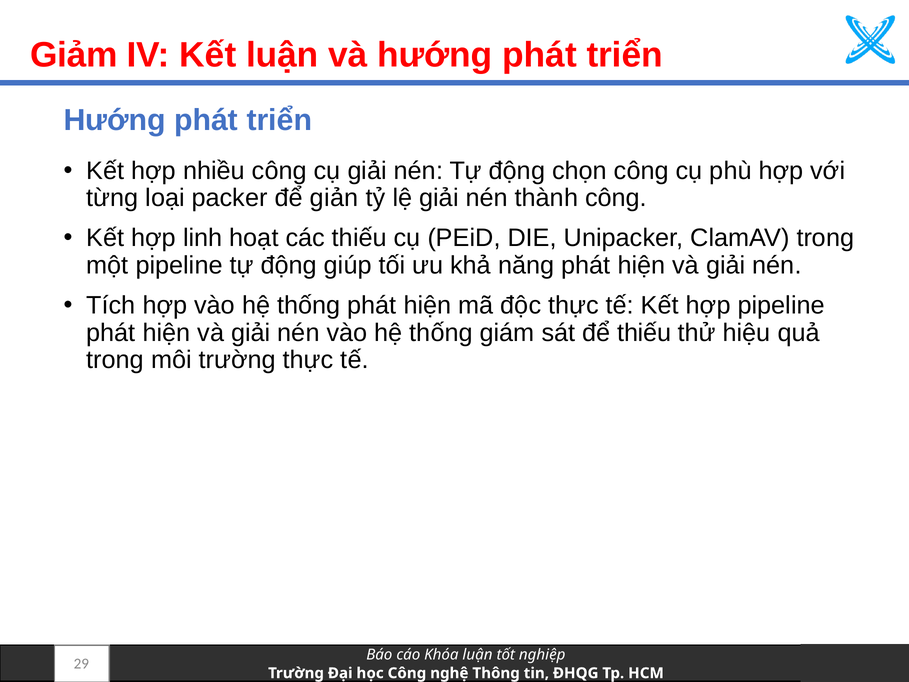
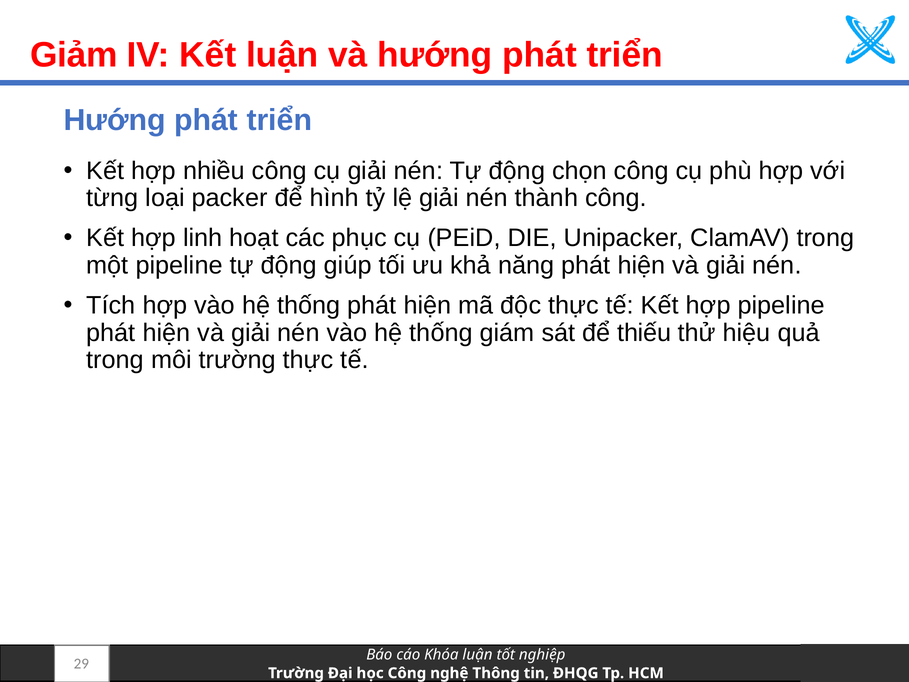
giản: giản -> hình
các thiếu: thiếu -> phục
